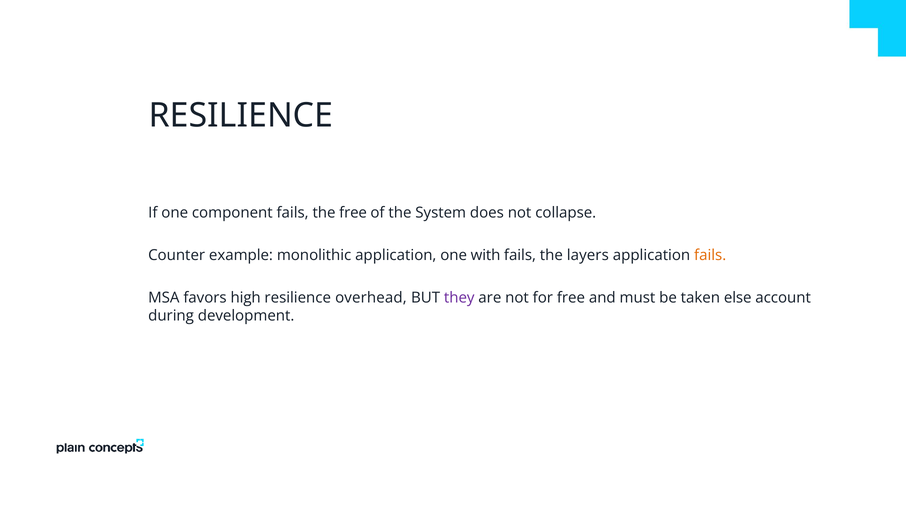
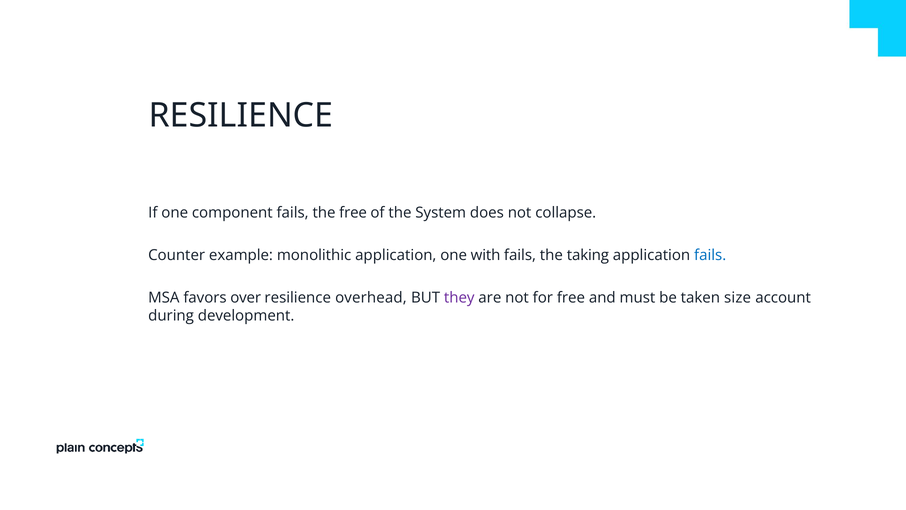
layers: layers -> taking
fails at (710, 255) colour: orange -> blue
high: high -> over
else: else -> size
